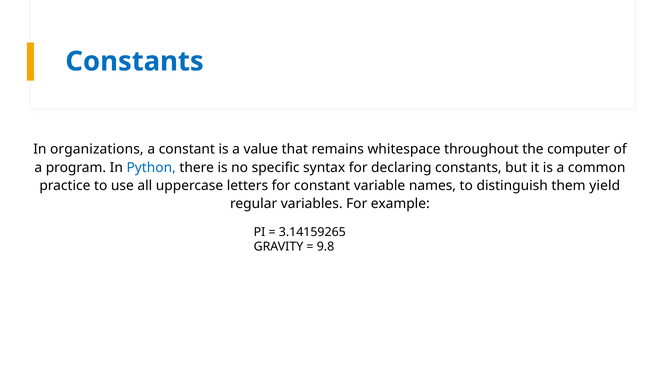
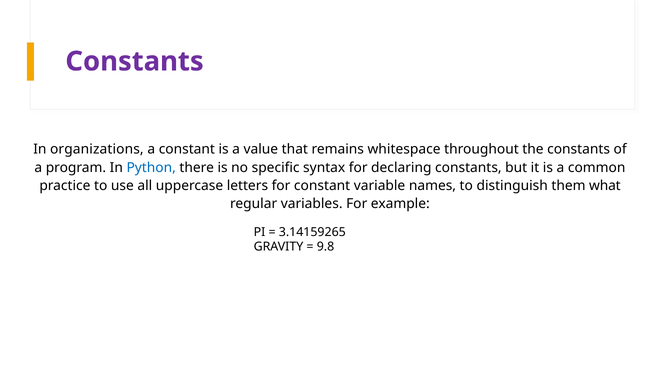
Constants at (135, 61) colour: blue -> purple
the computer: computer -> constants
yield: yield -> what
